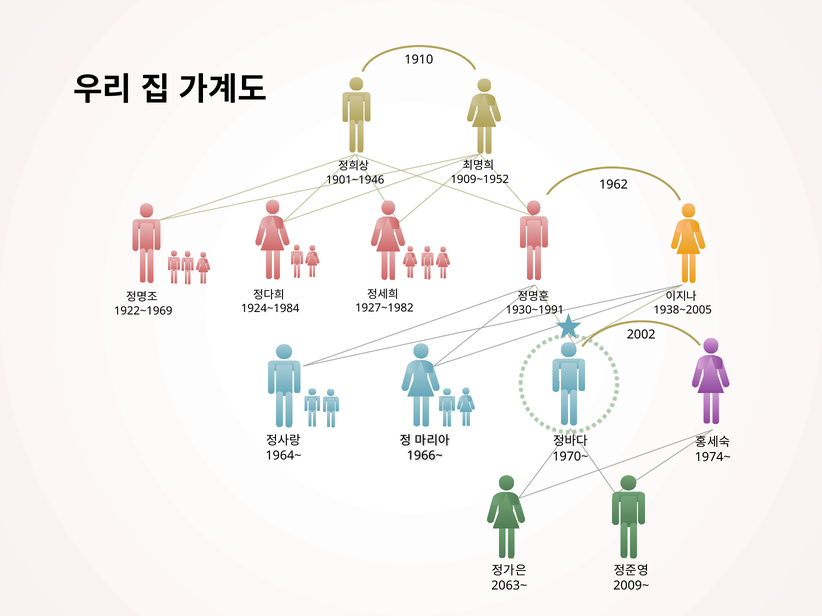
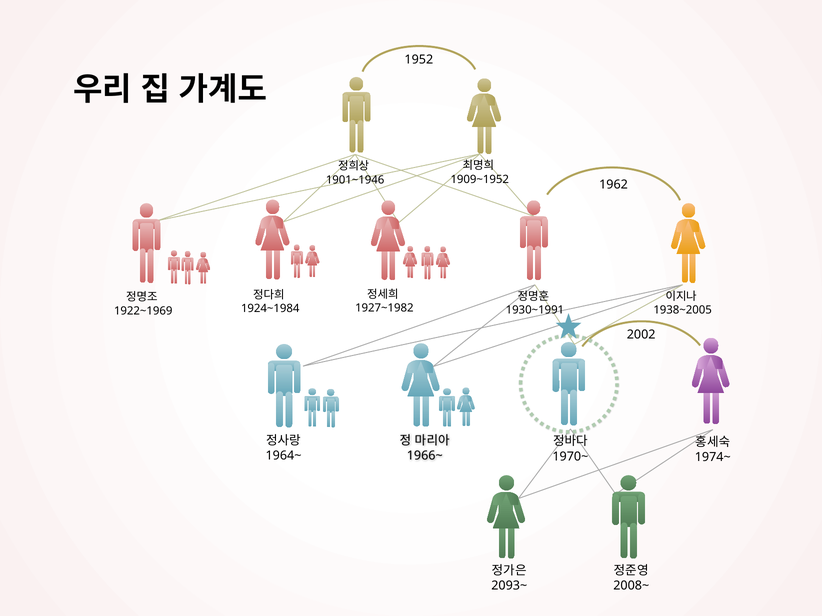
1910: 1910 -> 1952
2063~: 2063~ -> 2093~
2009~: 2009~ -> 2008~
